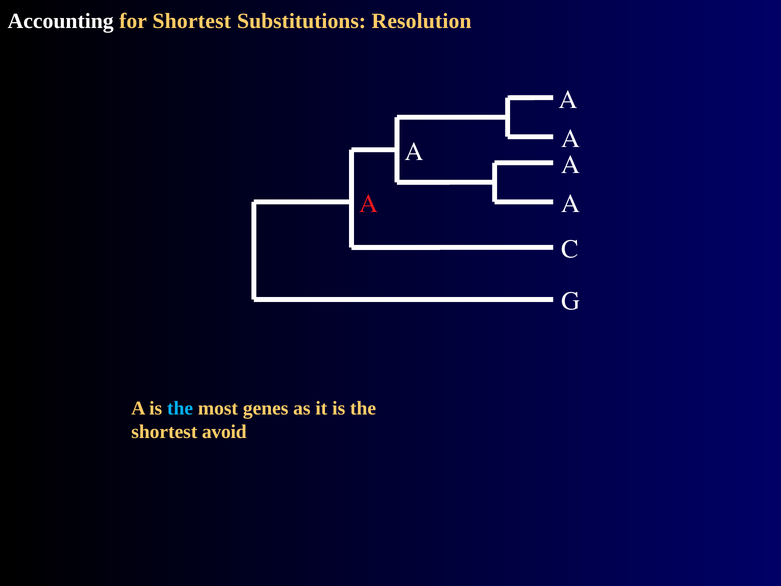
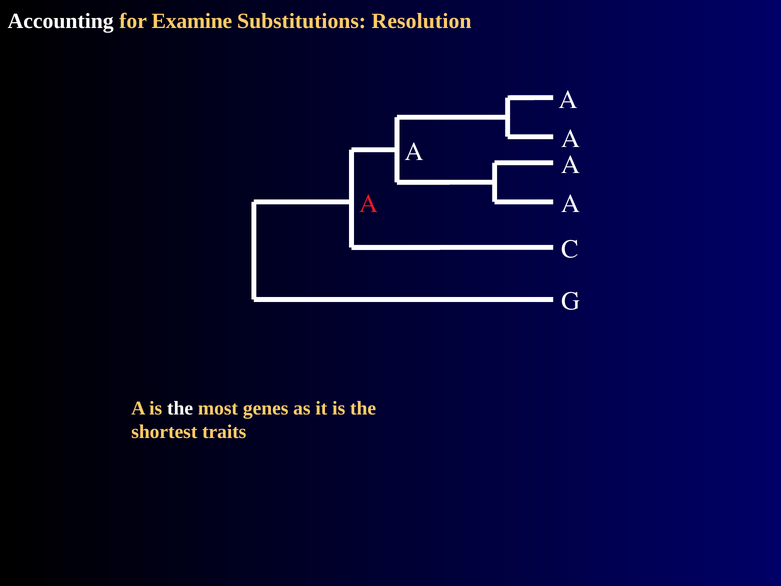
for Shortest: Shortest -> Examine
the at (180, 408) colour: light blue -> white
avoid: avoid -> traits
